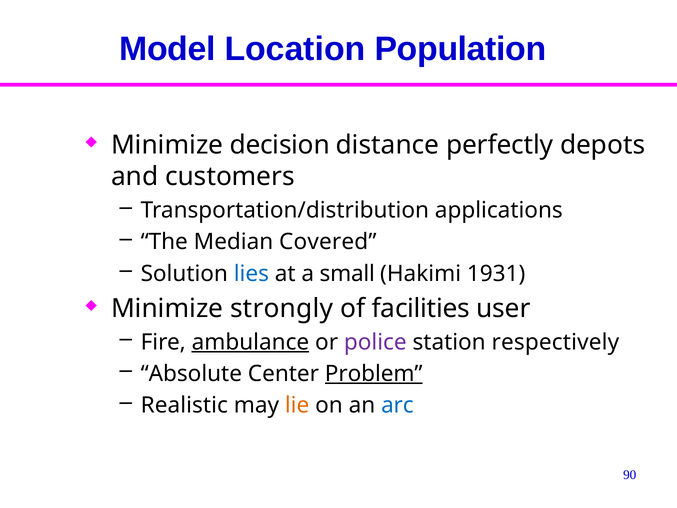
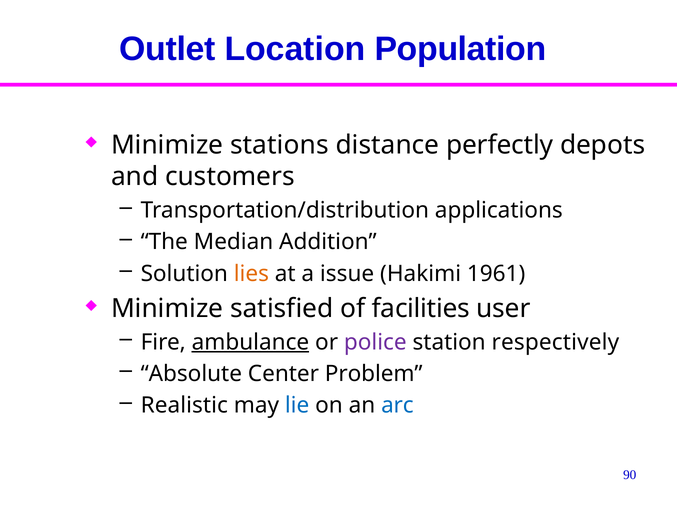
Model: Model -> Outlet
decision: decision -> stations
Covered: Covered -> Addition
lies colour: blue -> orange
small: small -> issue
1931: 1931 -> 1961
strongly: strongly -> satisfied
Problem underline: present -> none
lie colour: orange -> blue
